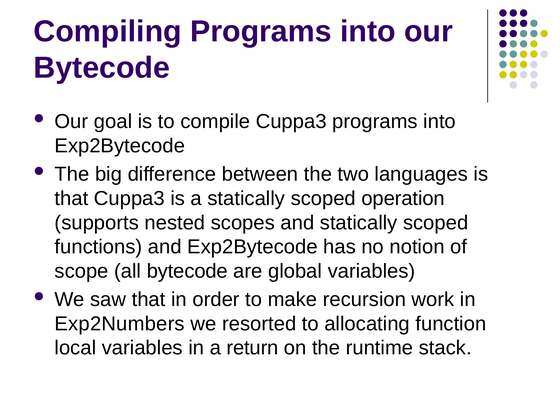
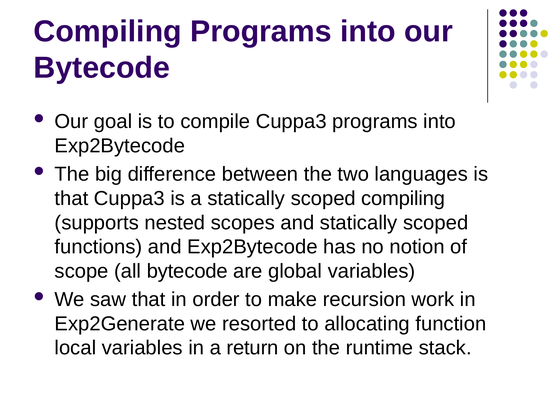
scoped operation: operation -> compiling
Exp2Numbers: Exp2Numbers -> Exp2Generate
